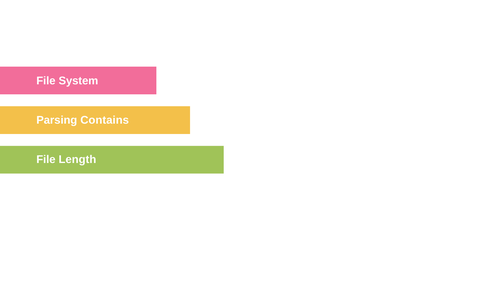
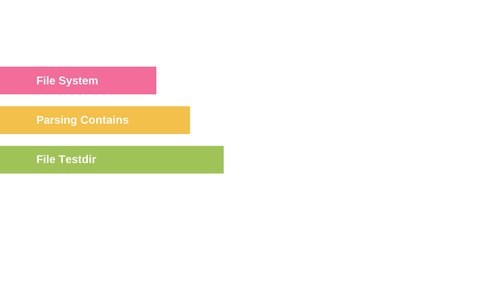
Length: Length -> Testdir
